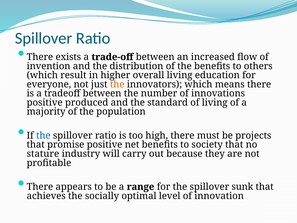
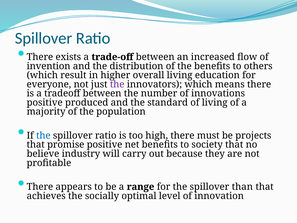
the at (117, 84) colour: orange -> purple
stature: stature -> believe
sunk: sunk -> than
